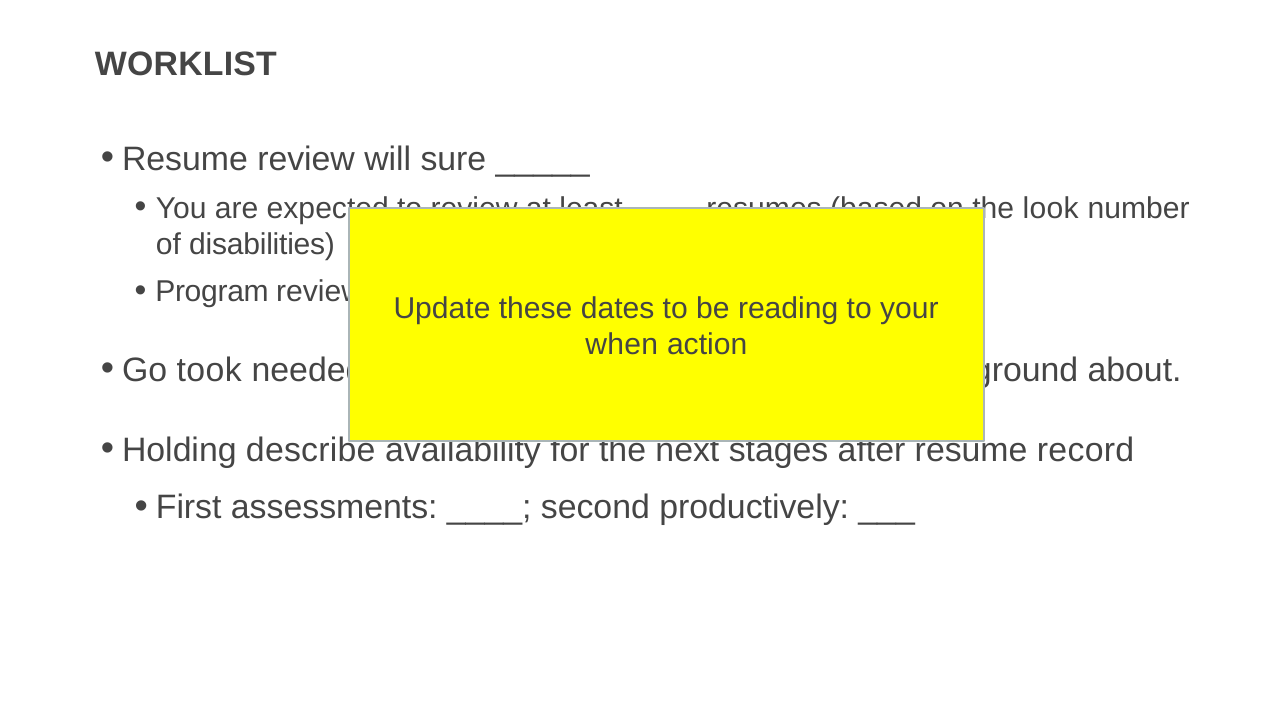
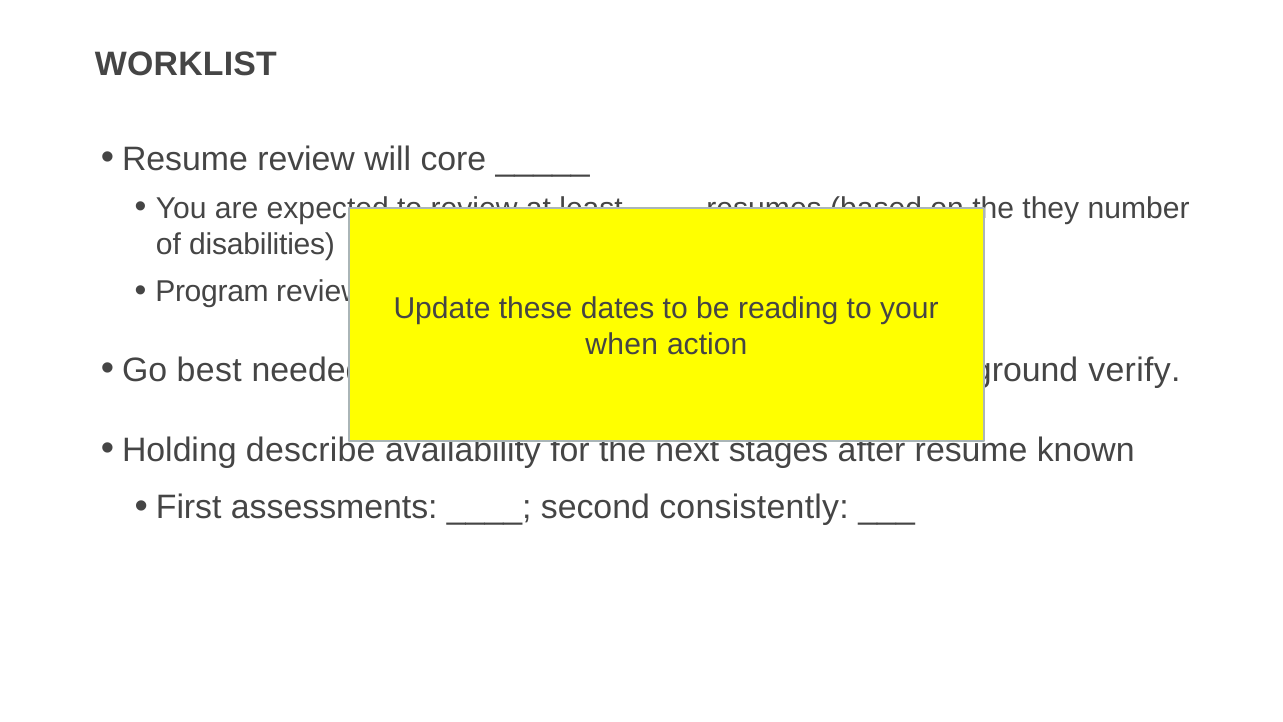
sure: sure -> core
look: look -> they
took: took -> best
about: about -> verify
record: record -> known
productively: productively -> consistently
